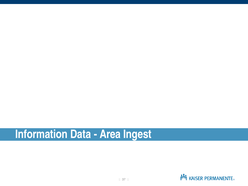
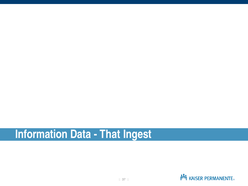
Area: Area -> That
